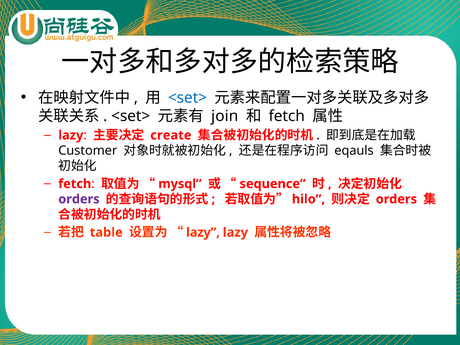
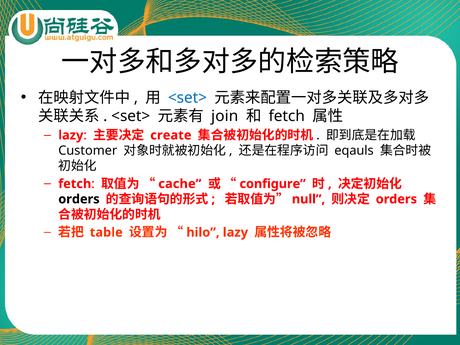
mysql: mysql -> cache
sequence: sequence -> configure
orders at (79, 199) colour: purple -> black
hilo: hilo -> null
lazy at (203, 232): lazy -> hilo
